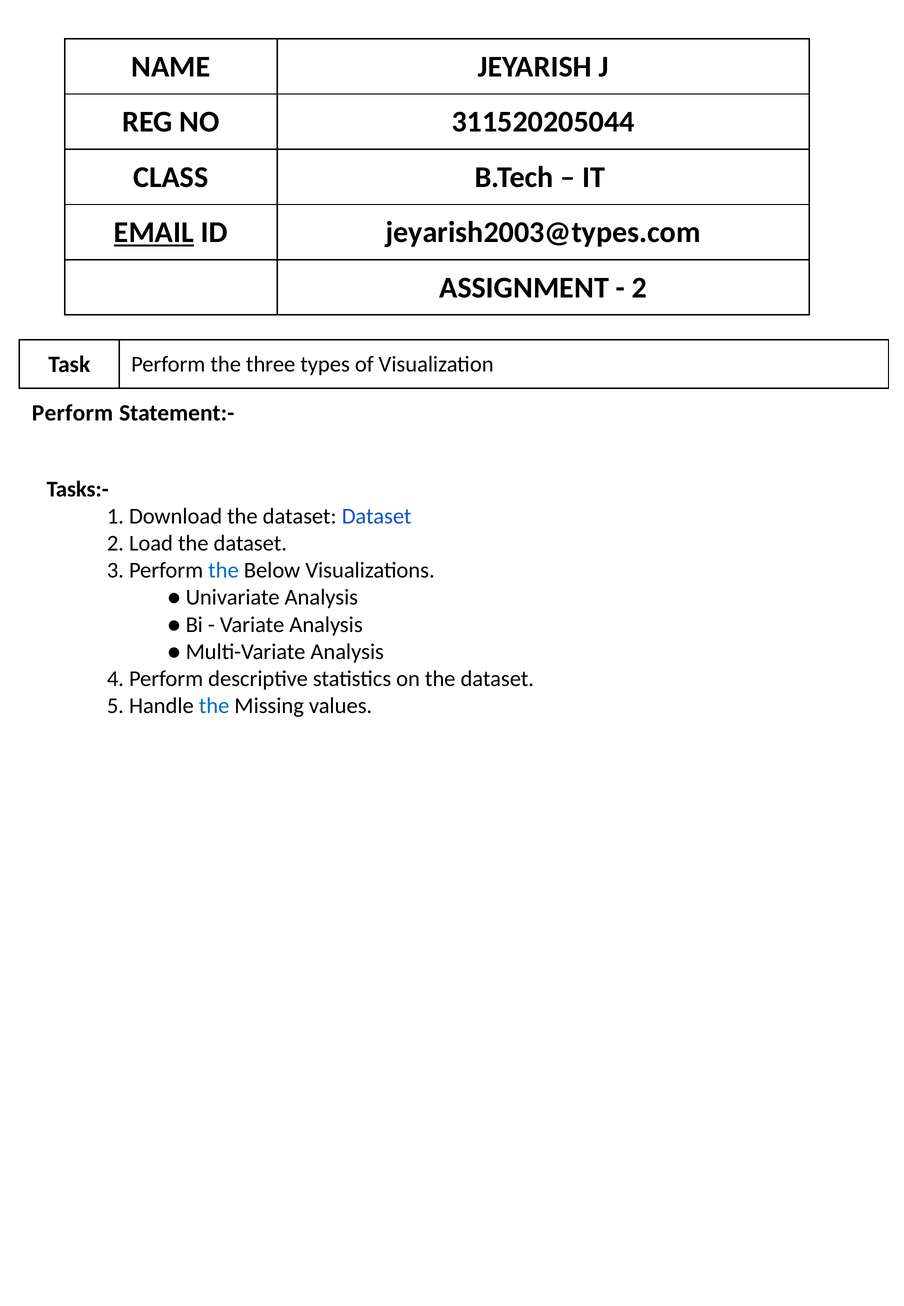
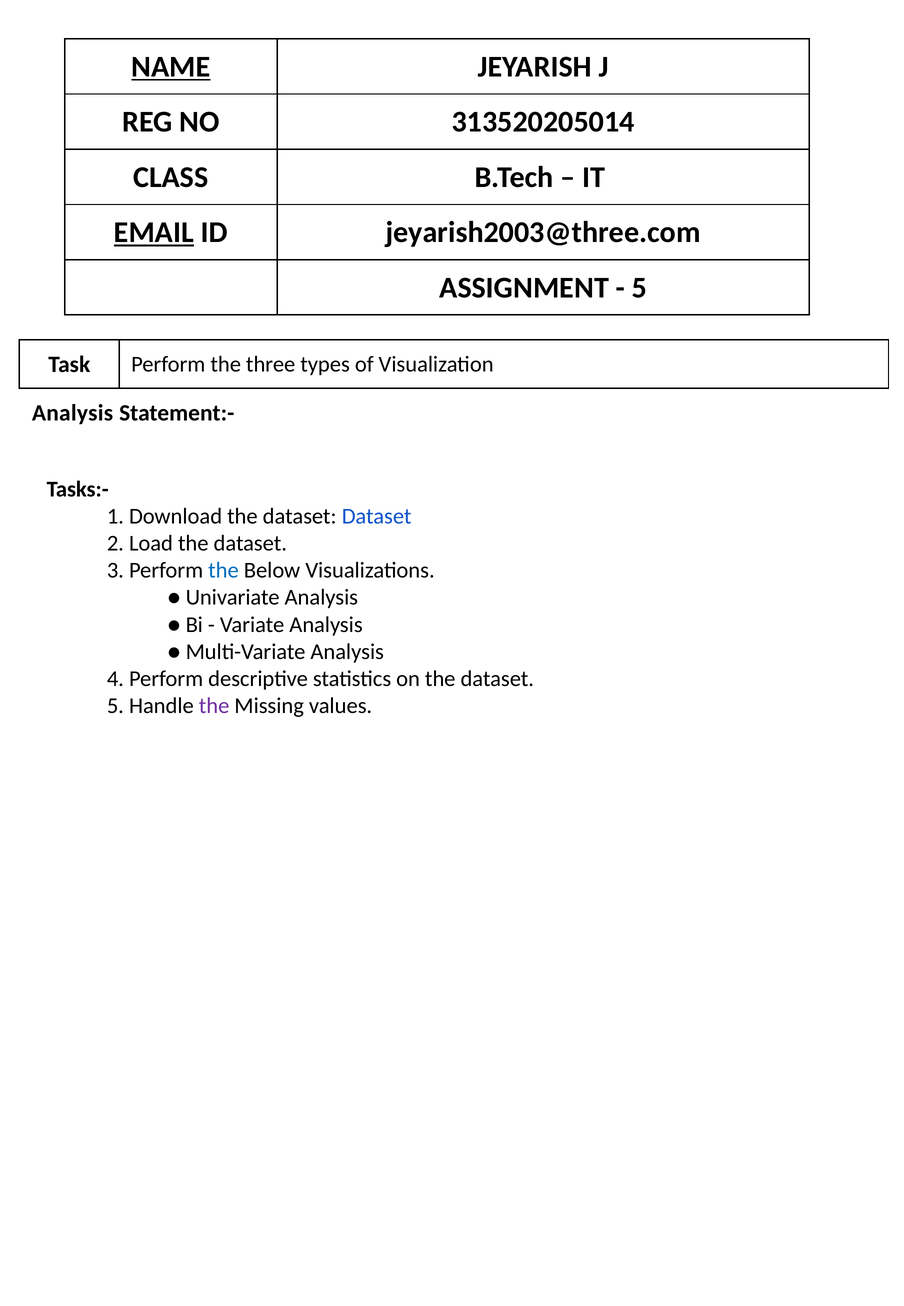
NAME underline: none -> present
311520205044: 311520205044 -> 313520205014
jeyarish2003@types.com: jeyarish2003@types.com -> jeyarish2003@three.com
2 at (639, 288): 2 -> 5
Perform at (72, 413): Perform -> Analysis
the at (214, 706) colour: blue -> purple
